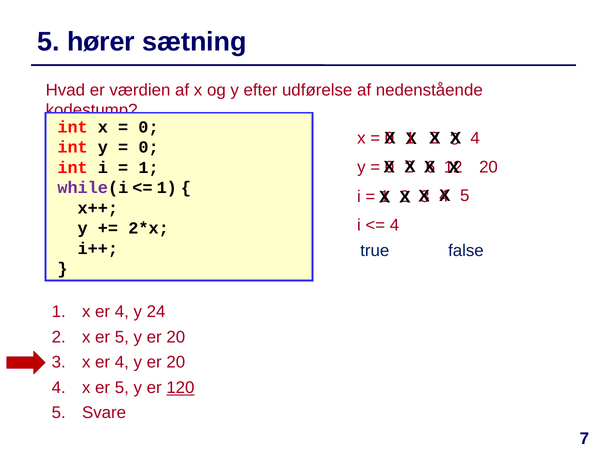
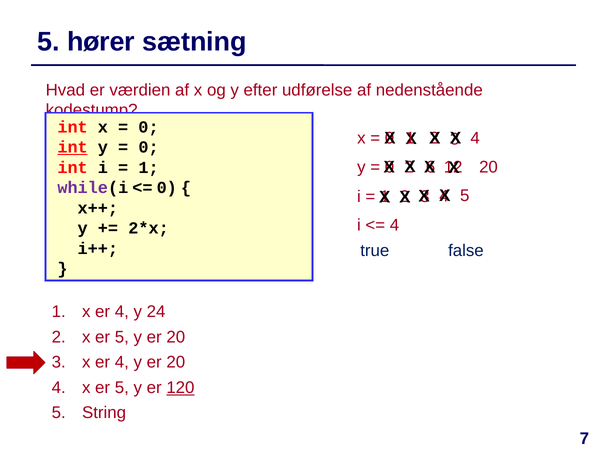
int at (73, 147) underline: none -> present
1 at (167, 188): 1 -> 0
Svare: Svare -> String
